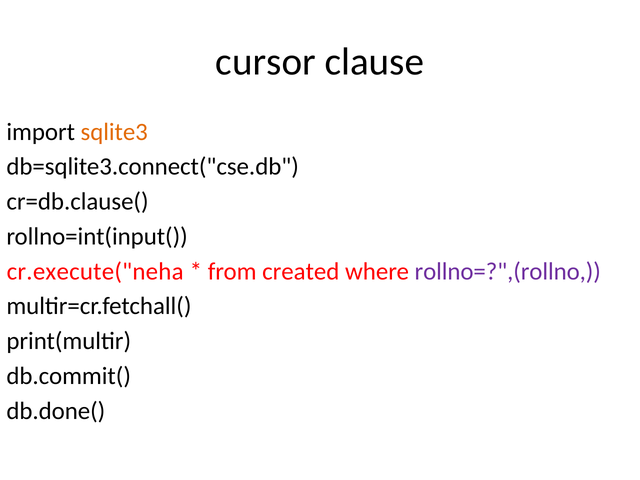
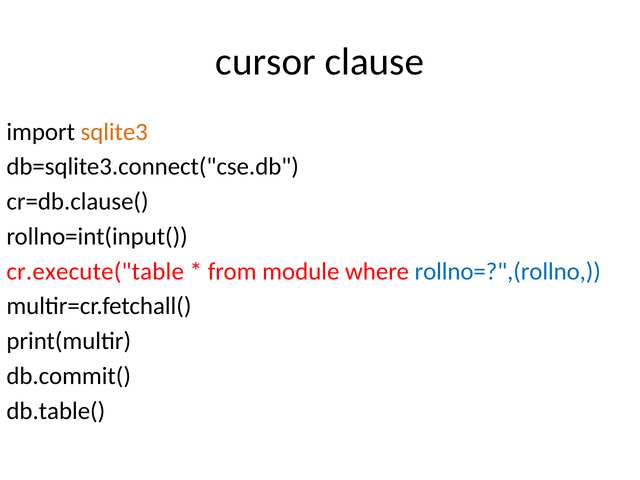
cr.execute("neha: cr.execute("neha -> cr.execute("table
created: created -> module
rollno=?",(rollno colour: purple -> blue
db.done(: db.done( -> db.table(
